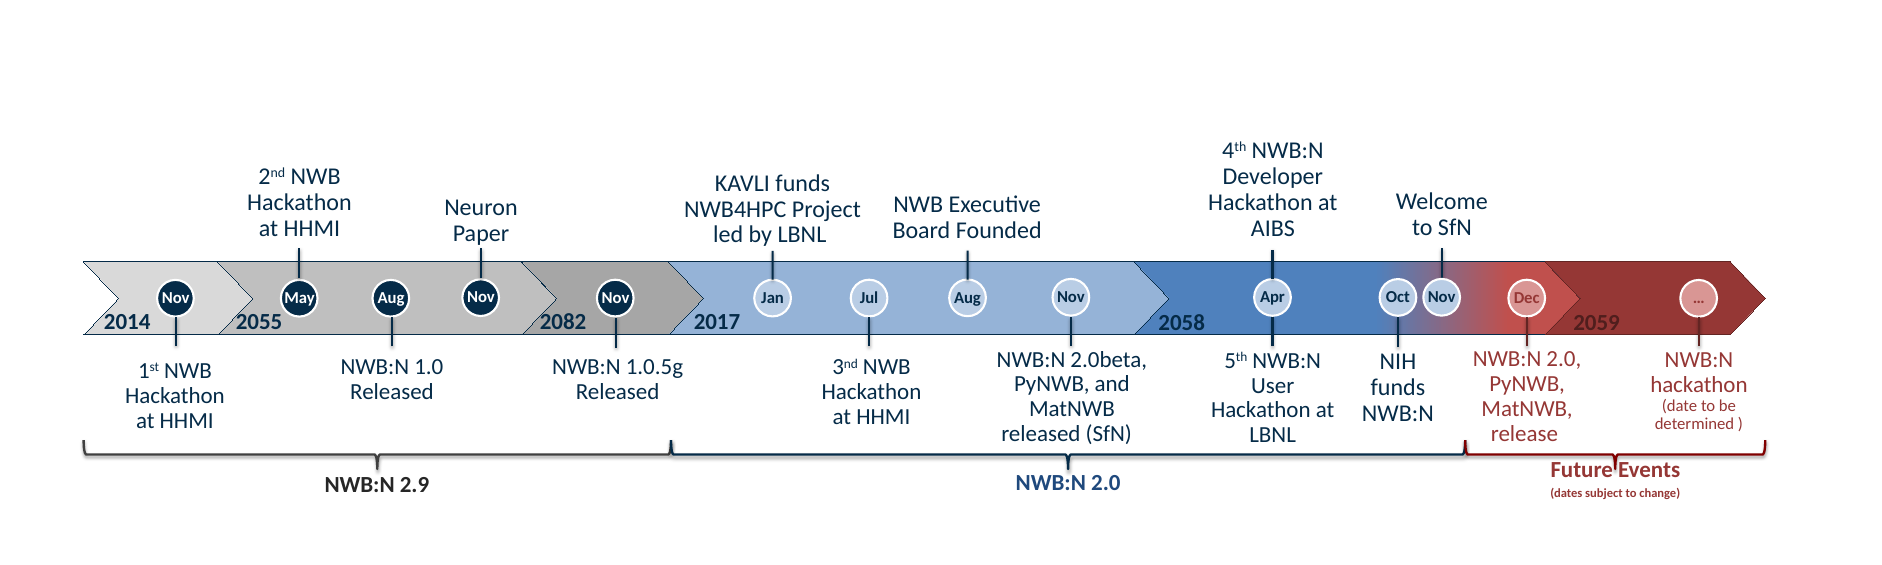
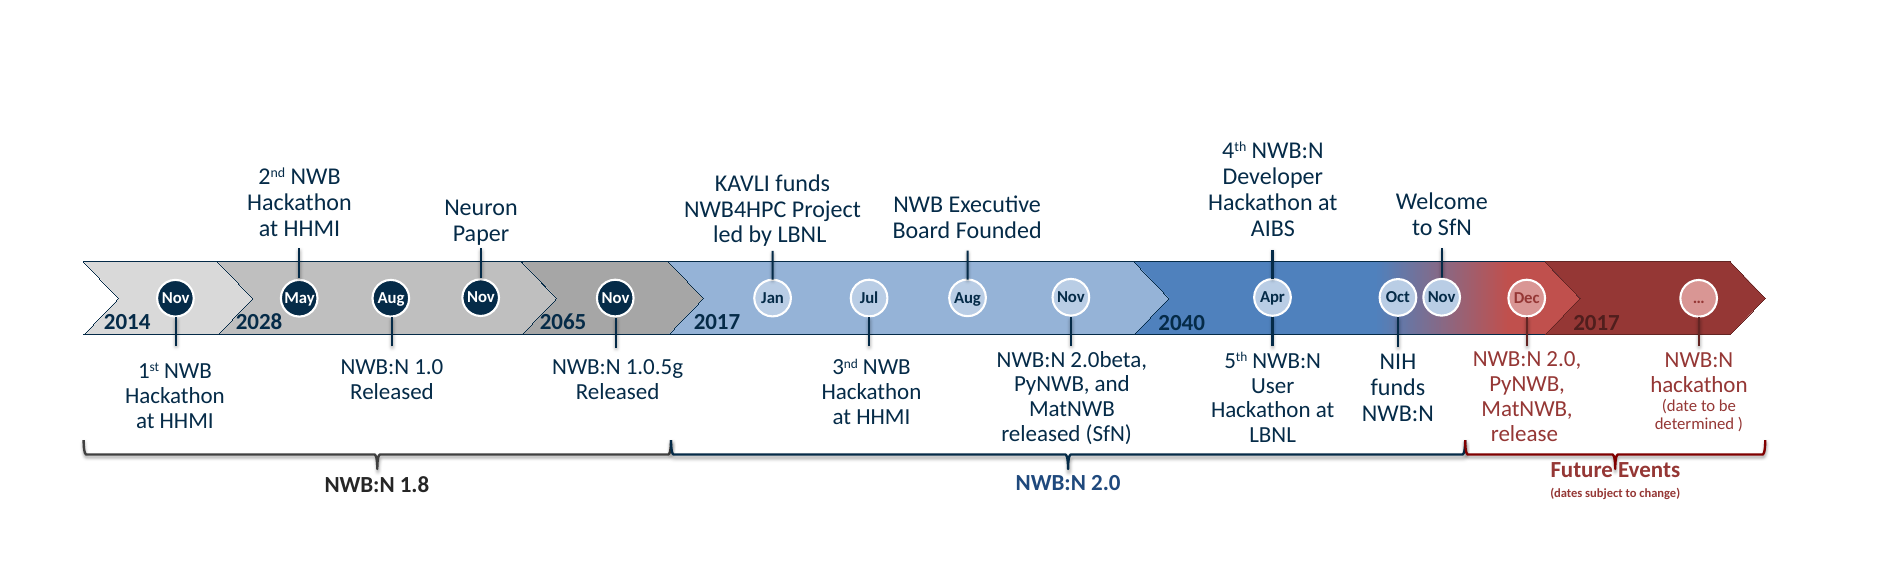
2082: 2082 -> 2065
2055: 2055 -> 2028
2058: 2058 -> 2040
2059 at (1597, 322): 2059 -> 2017
2.9: 2.9 -> 1.8
